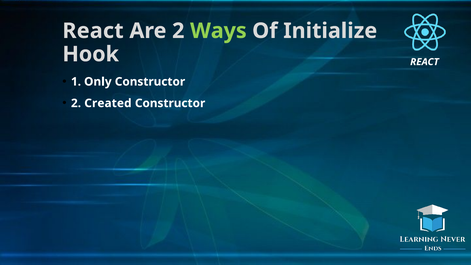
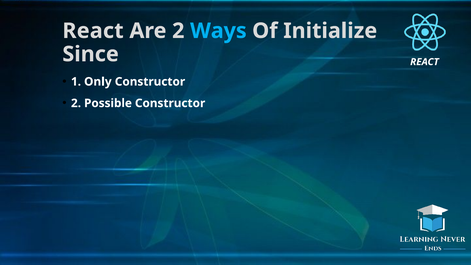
Ways colour: light green -> light blue
Hook: Hook -> Since
Created: Created -> Possible
